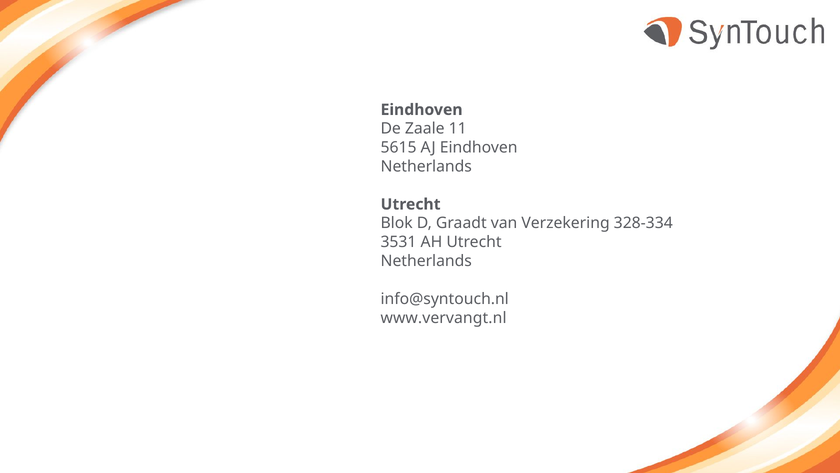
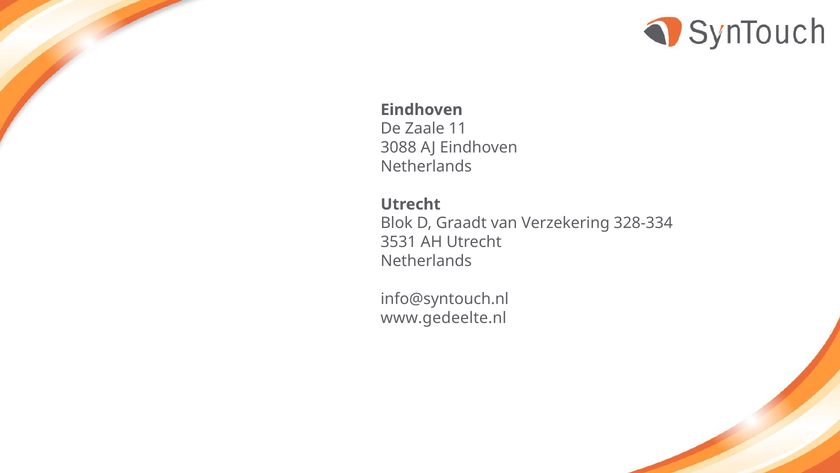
5615: 5615 -> 3088
www.vervangt.nl: www.vervangt.nl -> www.gedeelte.nl
